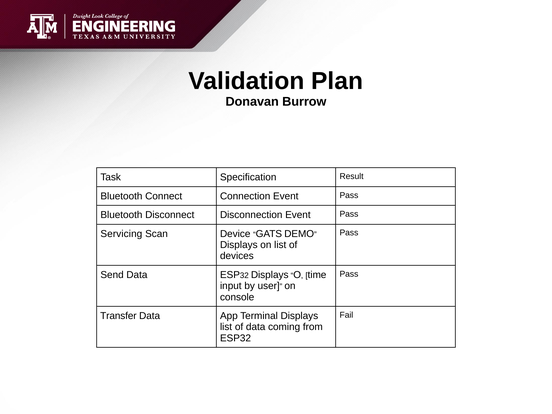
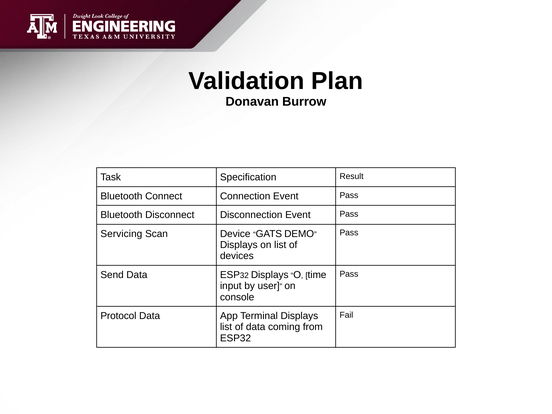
Transfer: Transfer -> Protocol
